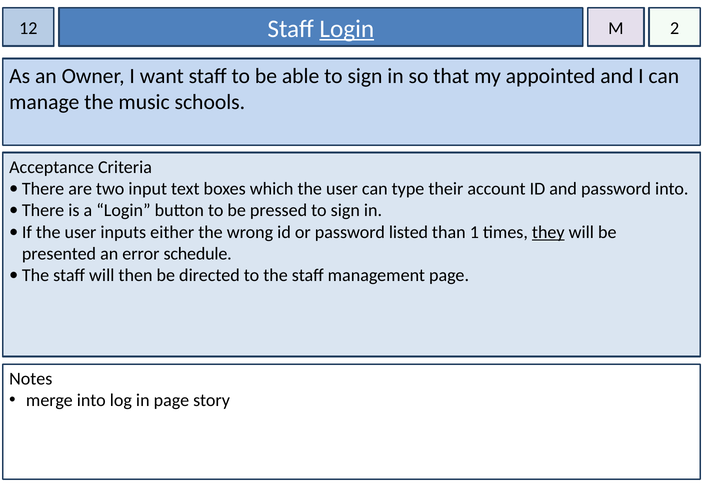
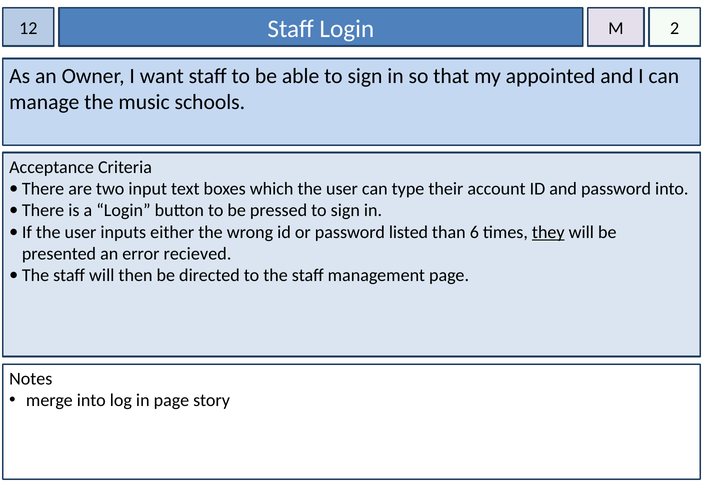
Login at (347, 29) underline: present -> none
1: 1 -> 6
schedule: schedule -> recieved
